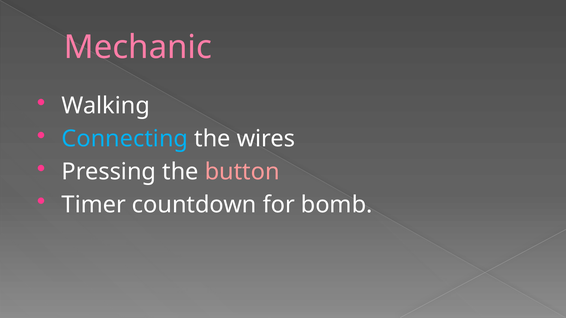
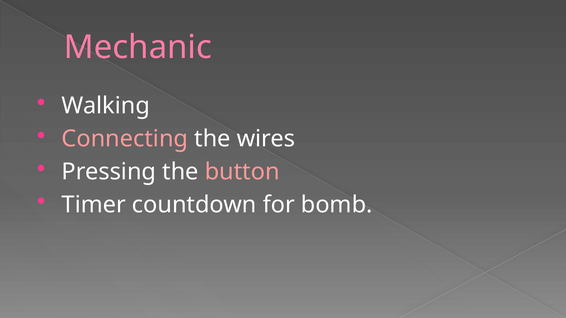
Connecting colour: light blue -> pink
